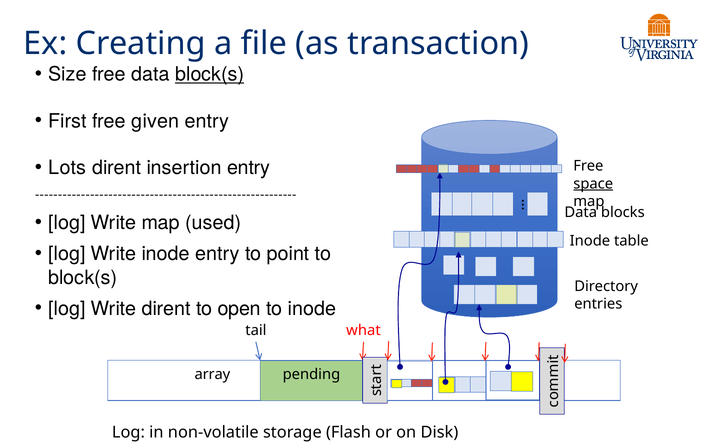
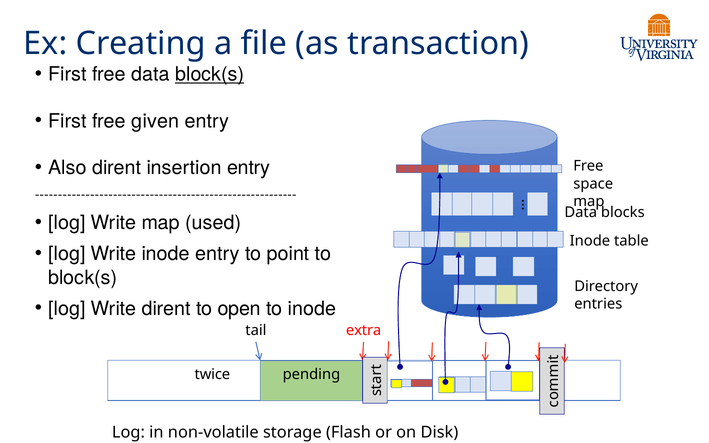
Size at (67, 74): Size -> First
Lots: Lots -> Also
space underline: present -> none
what: what -> extra
array: array -> twice
